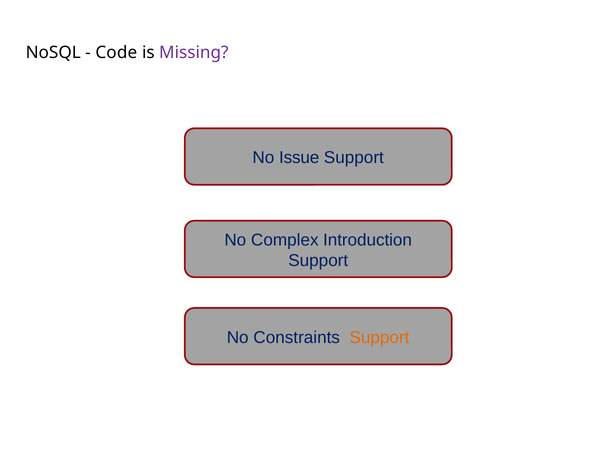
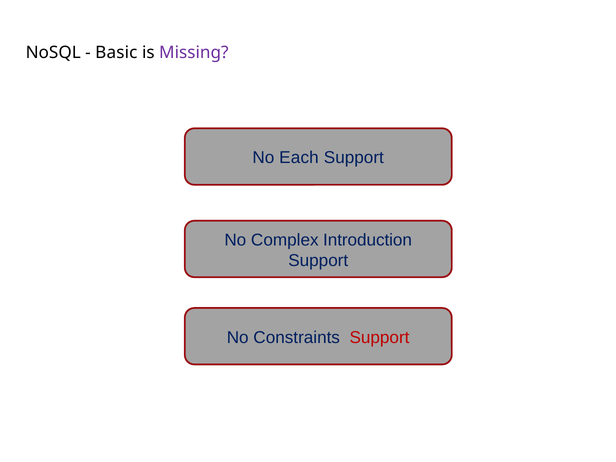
Code: Code -> Basic
Issue: Issue -> Each
Support at (379, 337) colour: orange -> red
